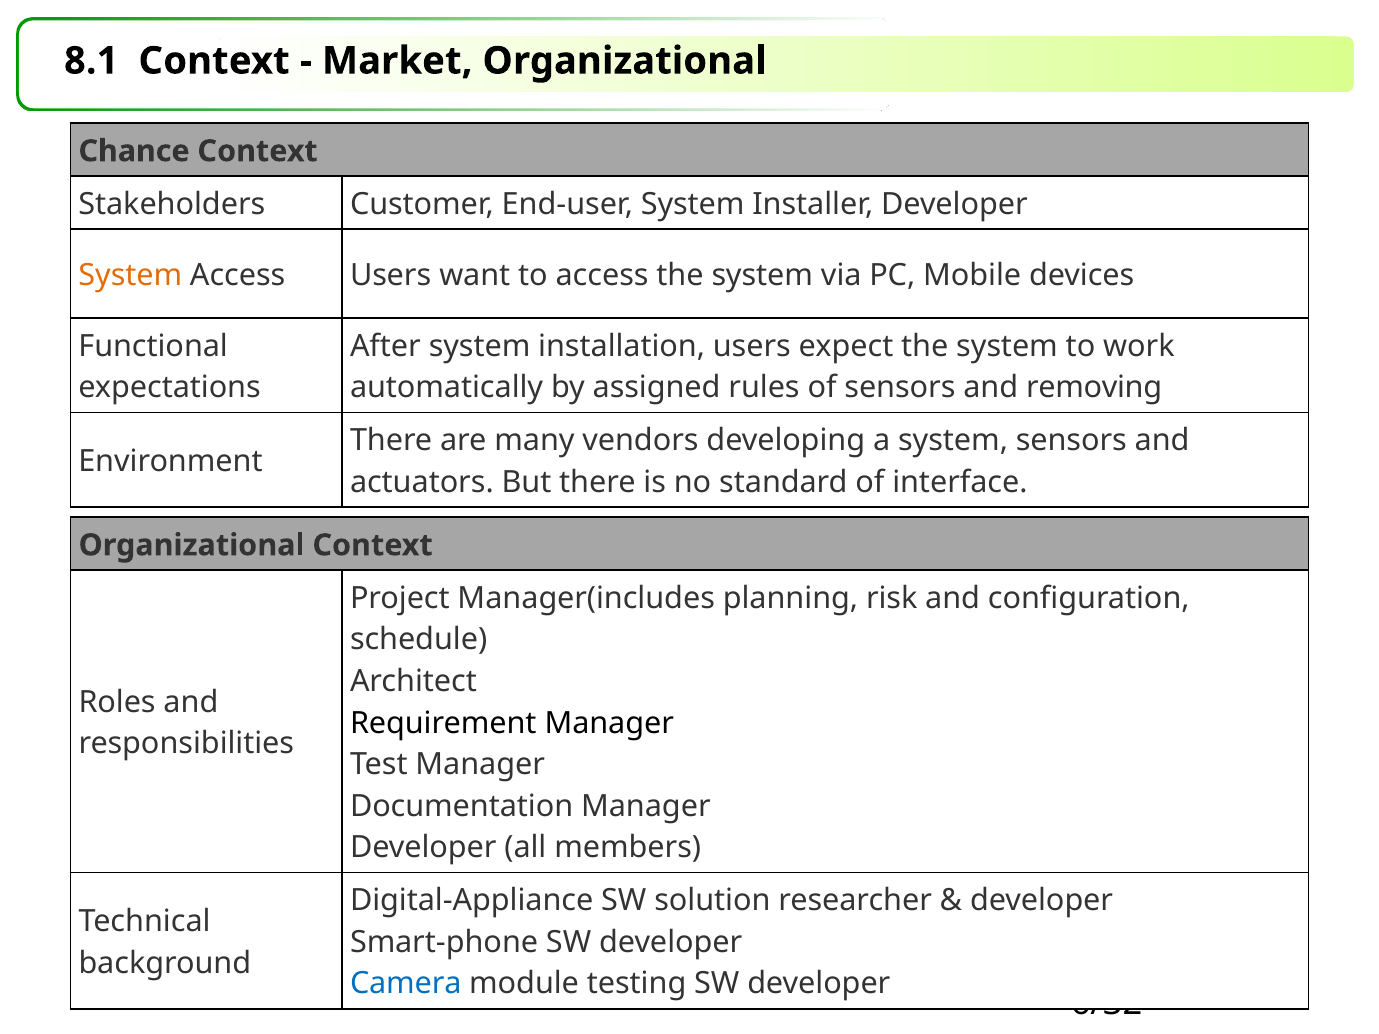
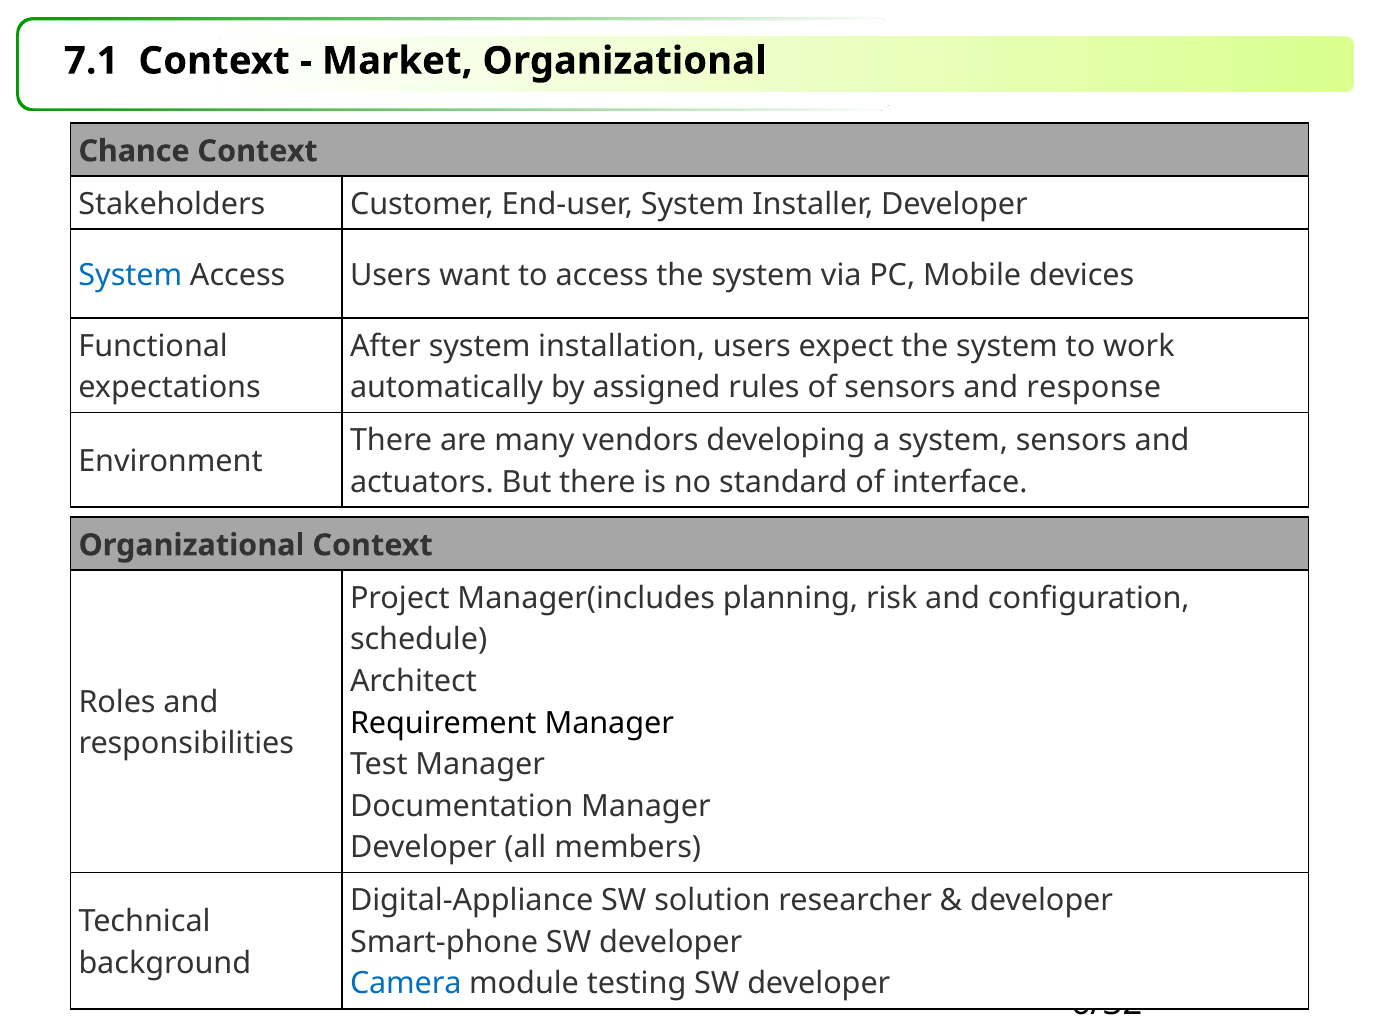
8.1: 8.1 -> 7.1
System at (130, 275) colour: orange -> blue
removing: removing -> response
